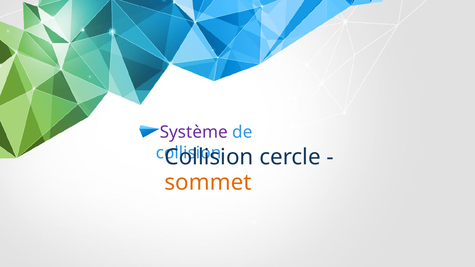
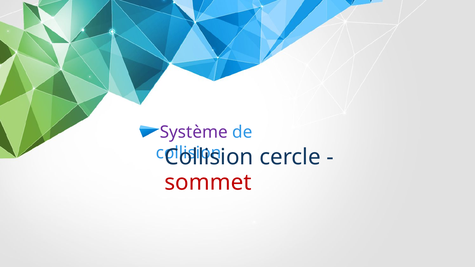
sommet colour: orange -> red
